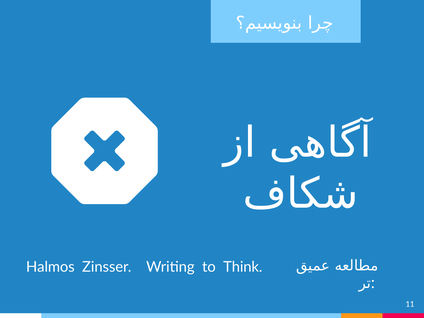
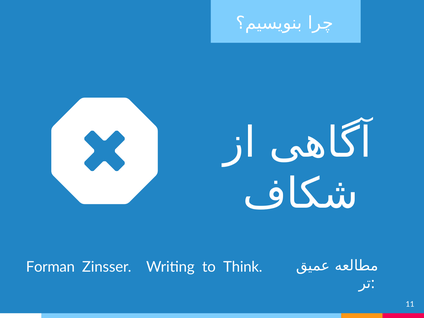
Halmos: Halmos -> Forman
